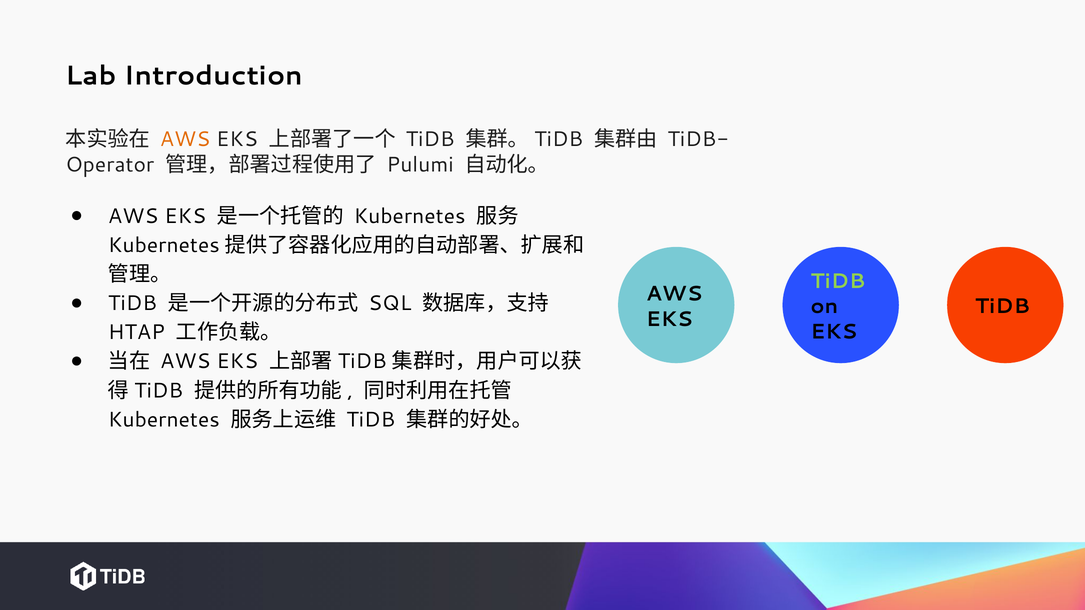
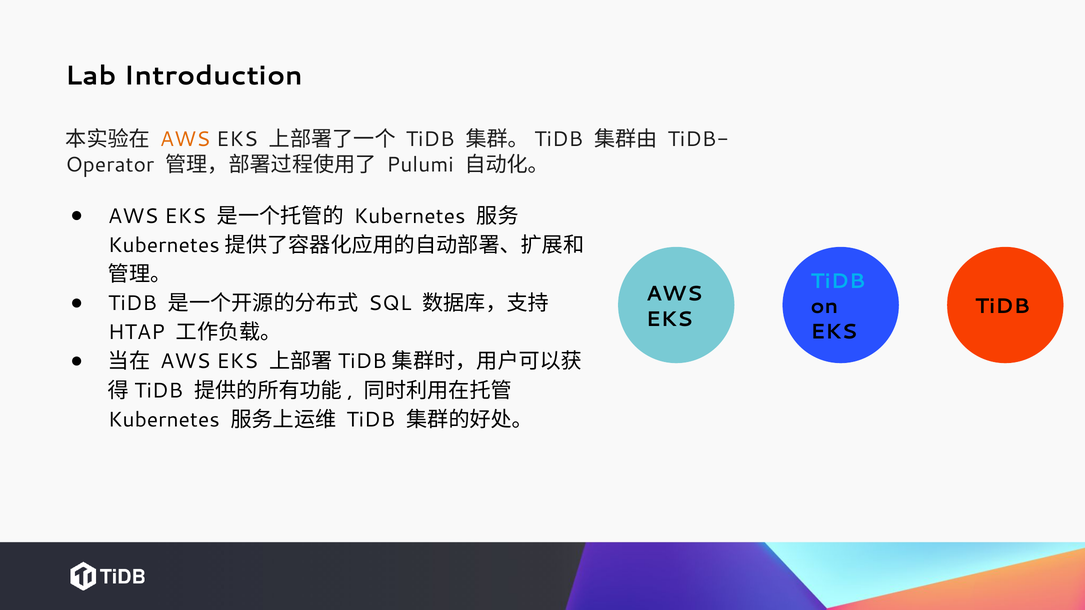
TiDB at (838, 281) colour: light green -> light blue
